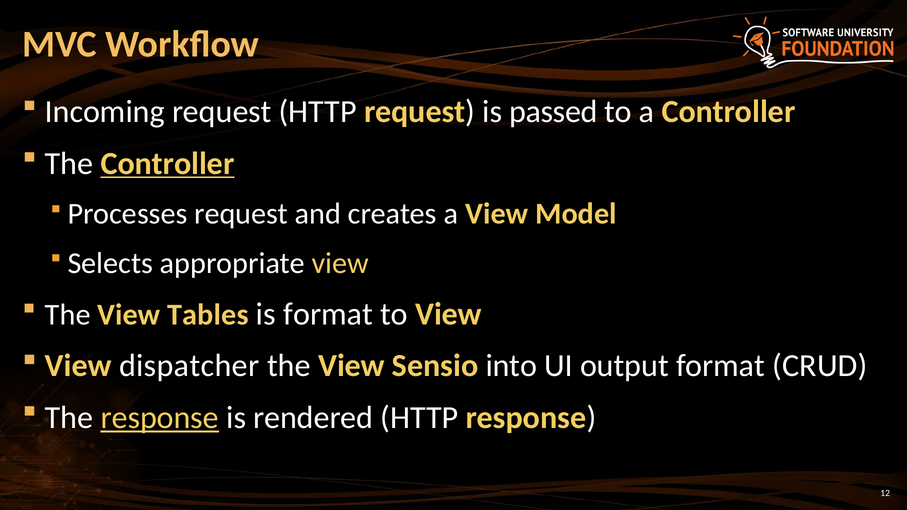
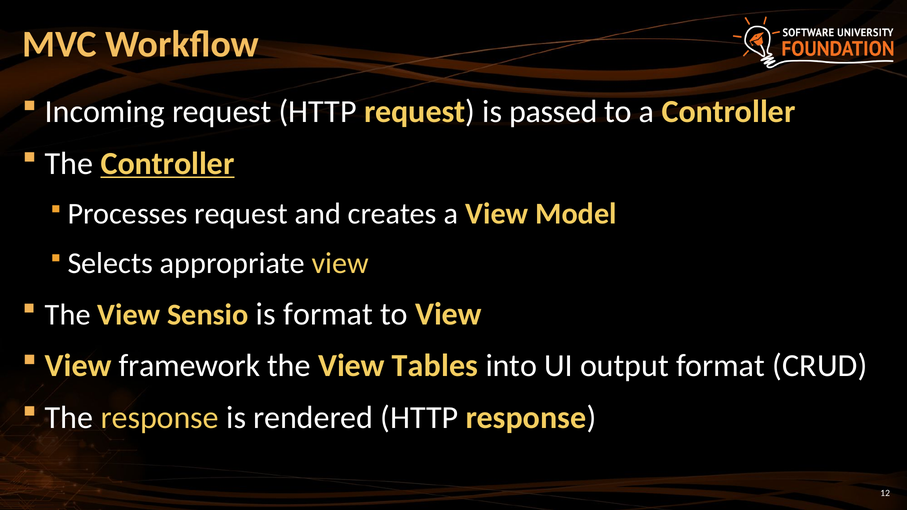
Tables: Tables -> Sensio
dispatcher: dispatcher -> framework
Sensio: Sensio -> Tables
response at (160, 418) underline: present -> none
